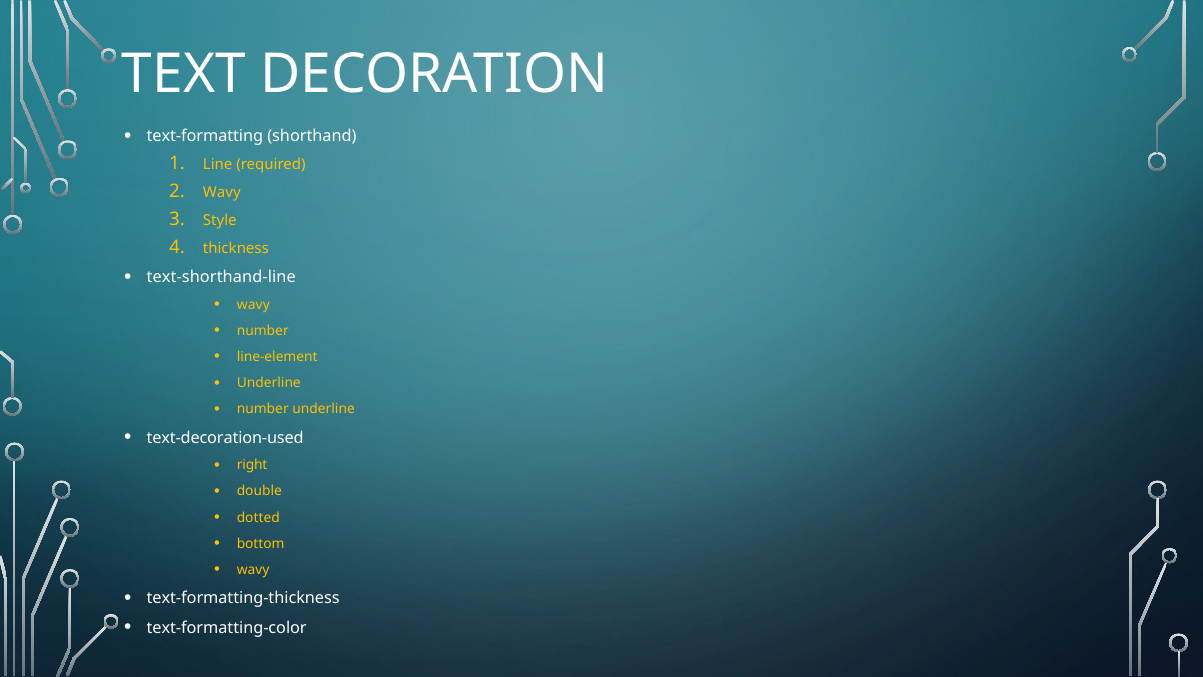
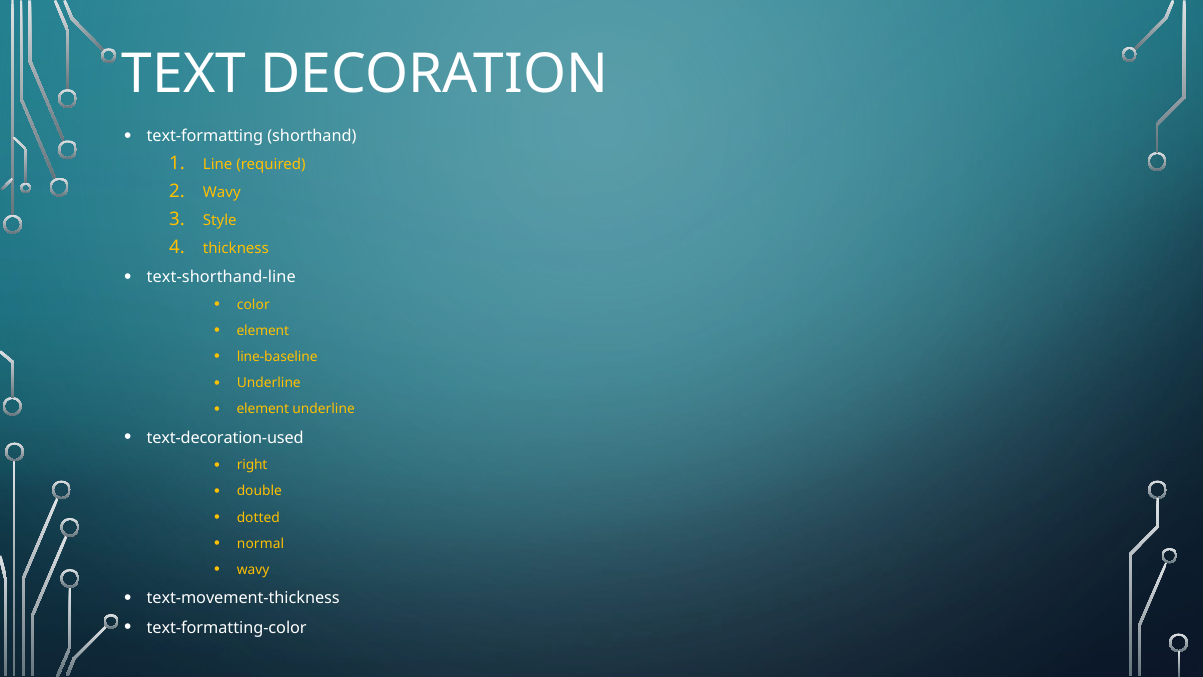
wavy at (253, 305): wavy -> color
number at (263, 331): number -> element
line-element: line-element -> line-baseline
number at (263, 409): number -> element
bottom: bottom -> normal
text-formatting-thickness: text-formatting-thickness -> text-movement-thickness
